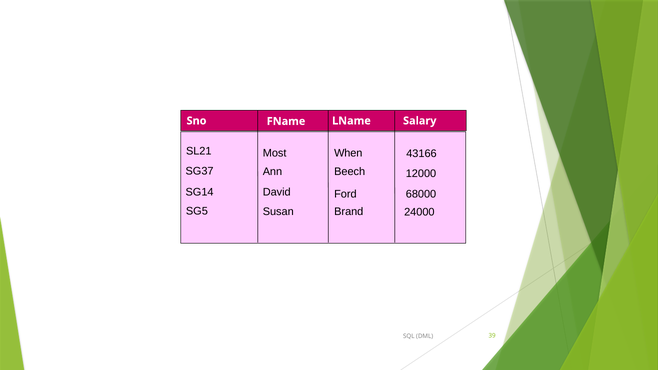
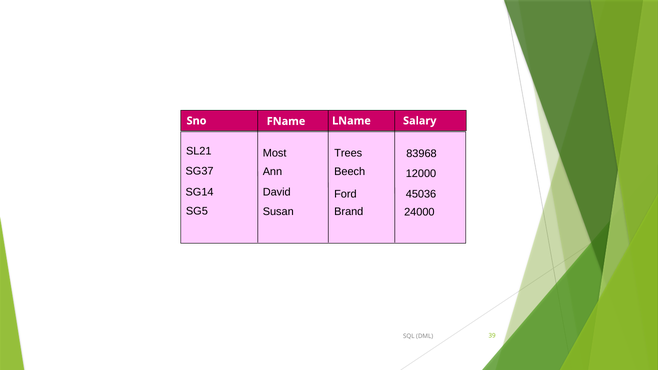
When: When -> Trees
43166: 43166 -> 83968
68000: 68000 -> 45036
